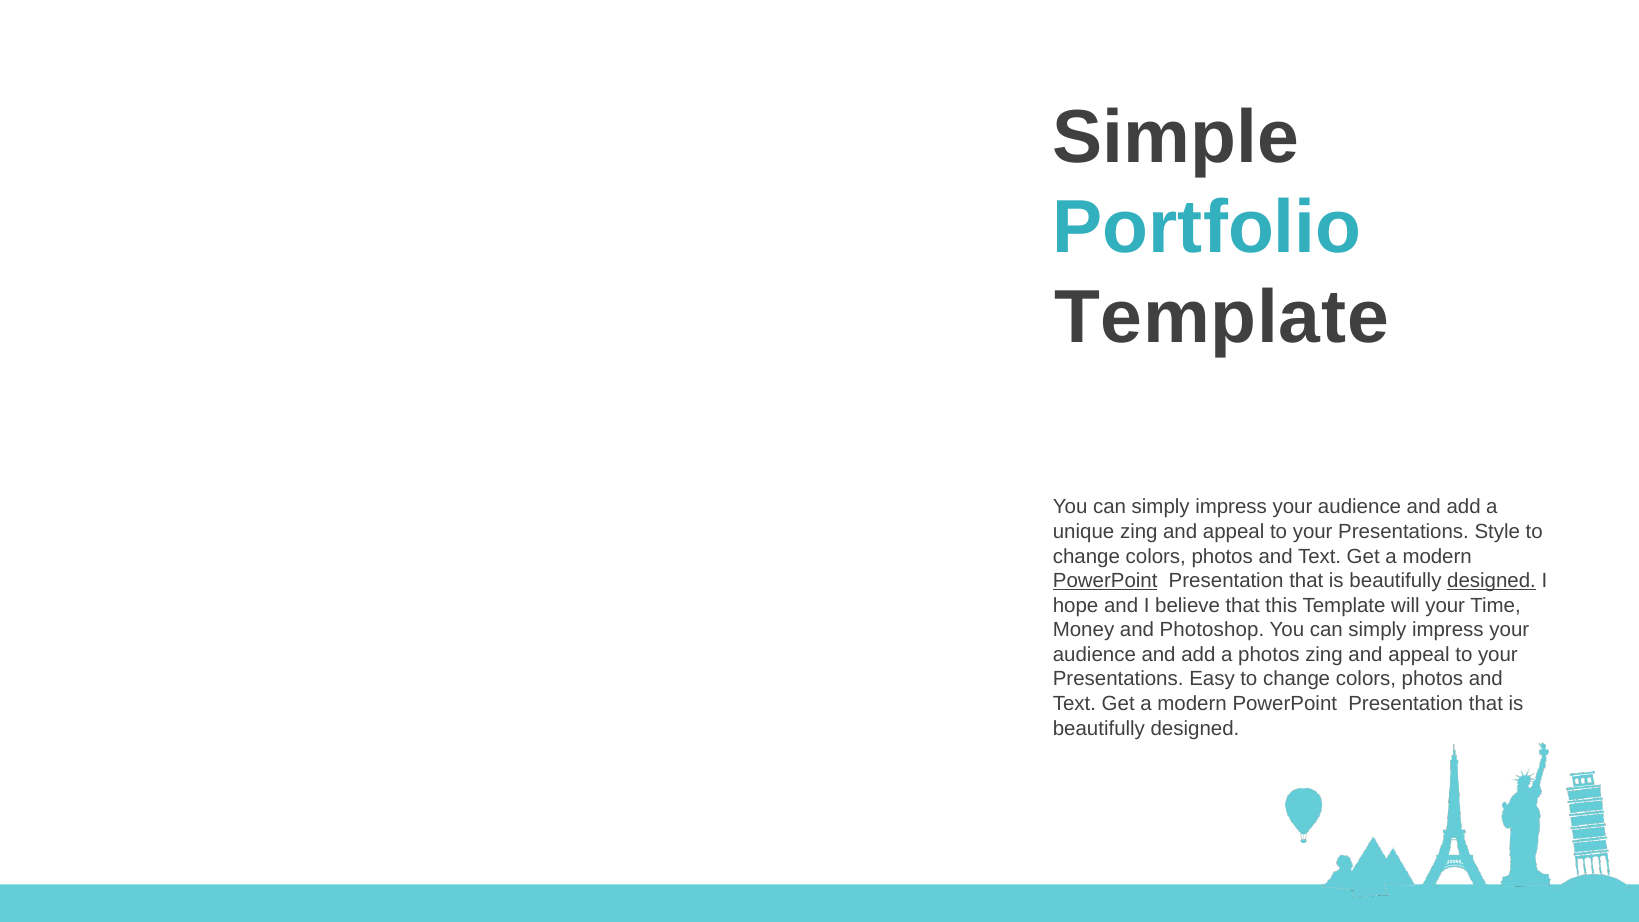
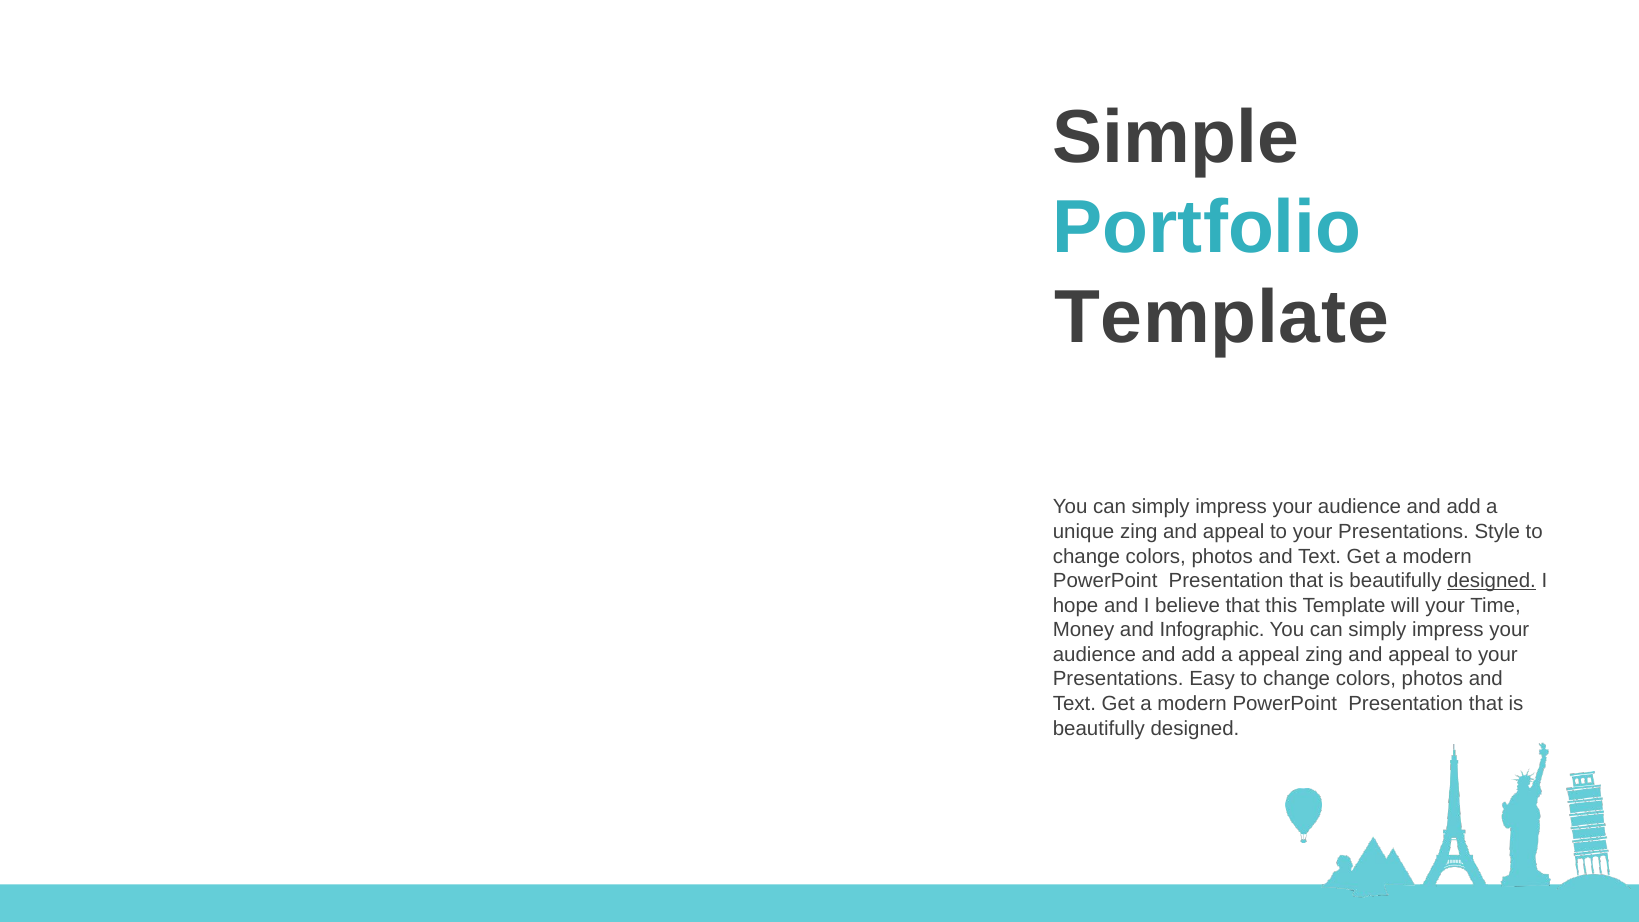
PowerPoint at (1105, 581) underline: present -> none
Photoshop: Photoshop -> Infographic
a photos: photos -> appeal
